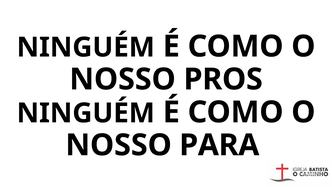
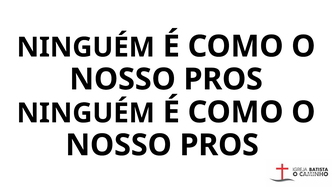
PARA at (219, 145): PARA -> PROS
